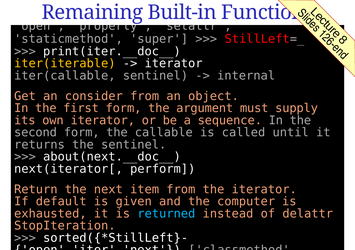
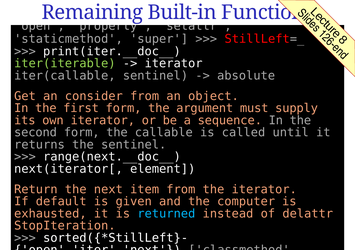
iter(iterable colour: yellow -> light green
internal: internal -> absolute
about(next.__doc__: about(next.__doc__ -> range(next.__doc__
perform: perform -> element
